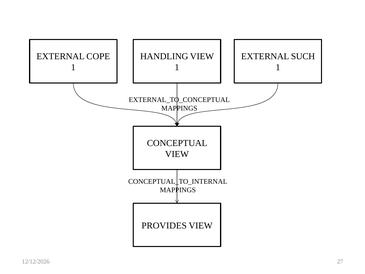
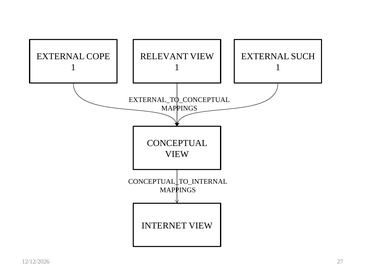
HANDLING: HANDLING -> RELEVANT
PROVIDES: PROVIDES -> INTERNET
